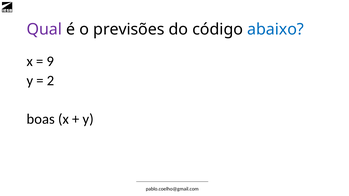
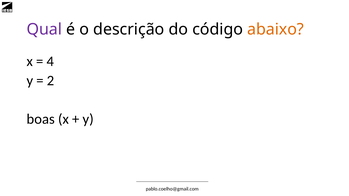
previsões: previsões -> descrição
abaixo colour: blue -> orange
9: 9 -> 4
